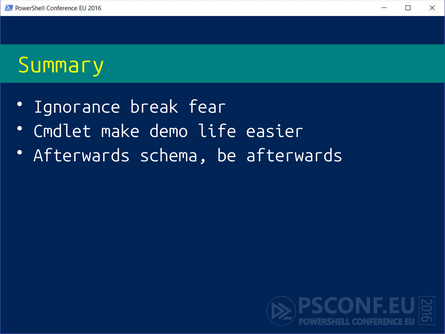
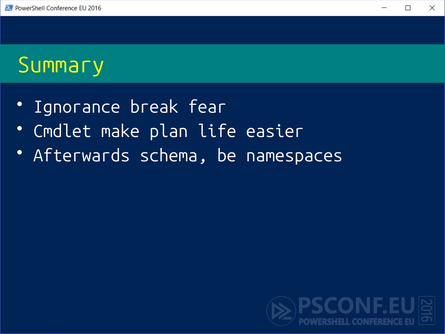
demo: demo -> plan
be afterwards: afterwards -> namespaces
